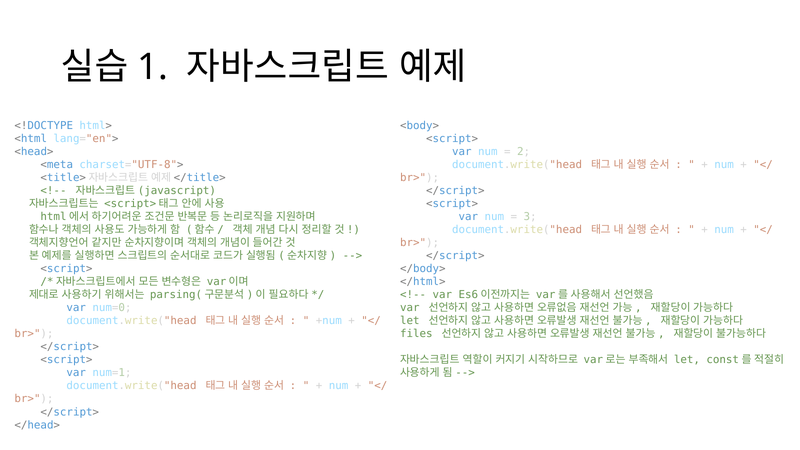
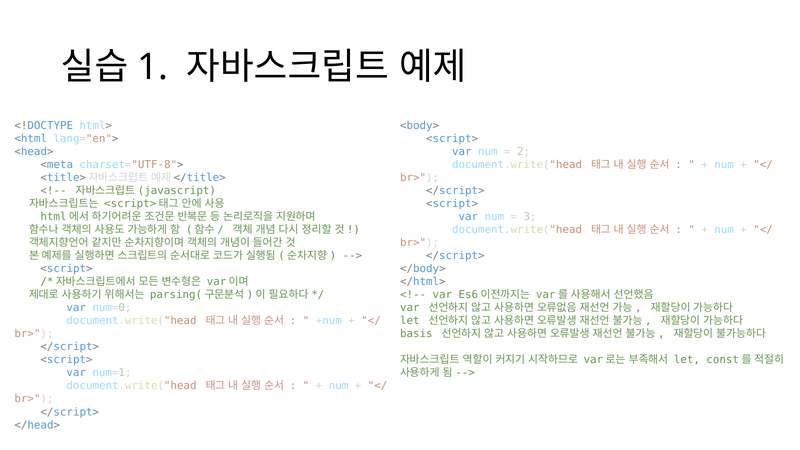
files: files -> basis
